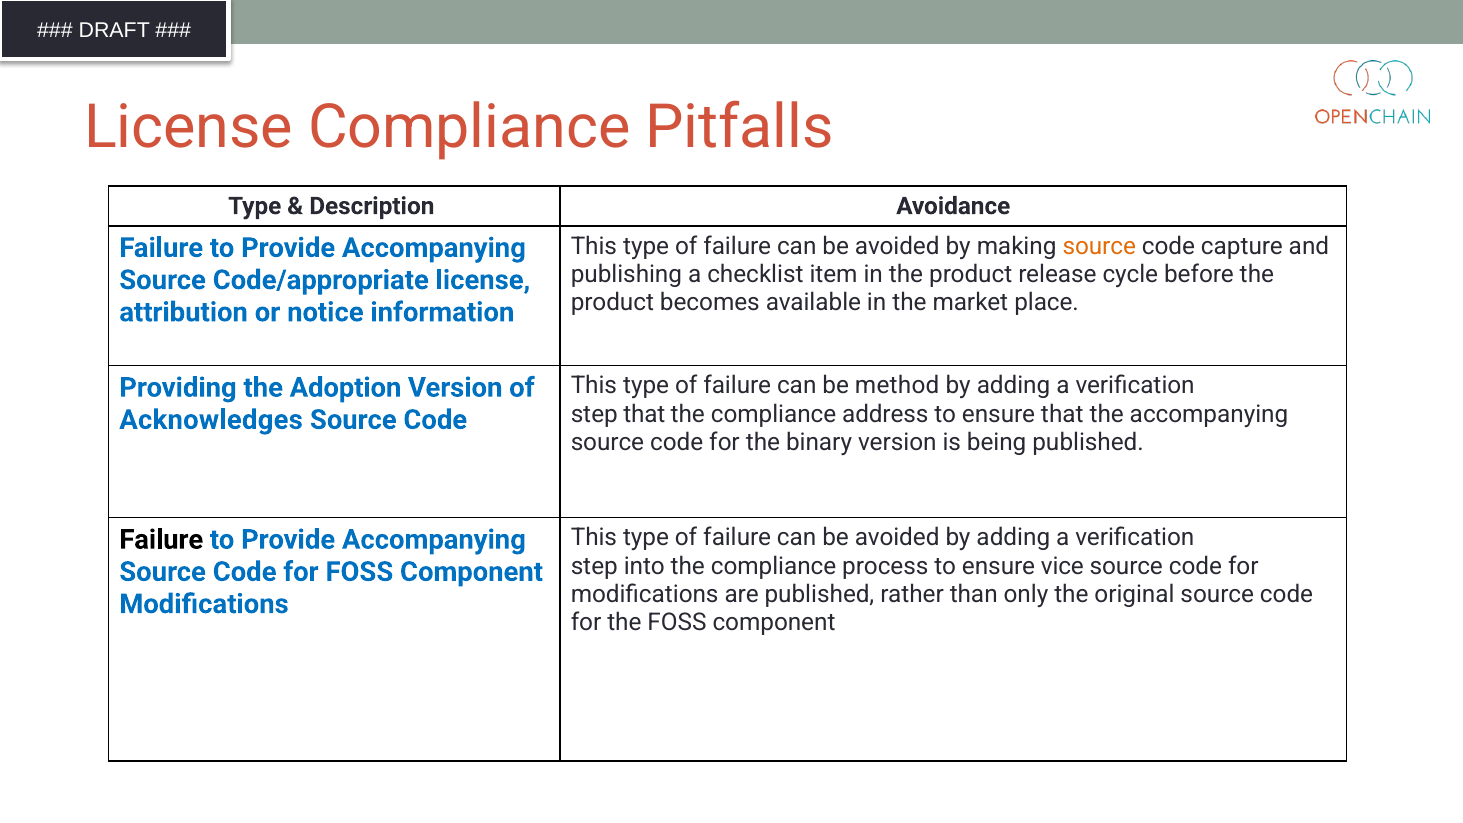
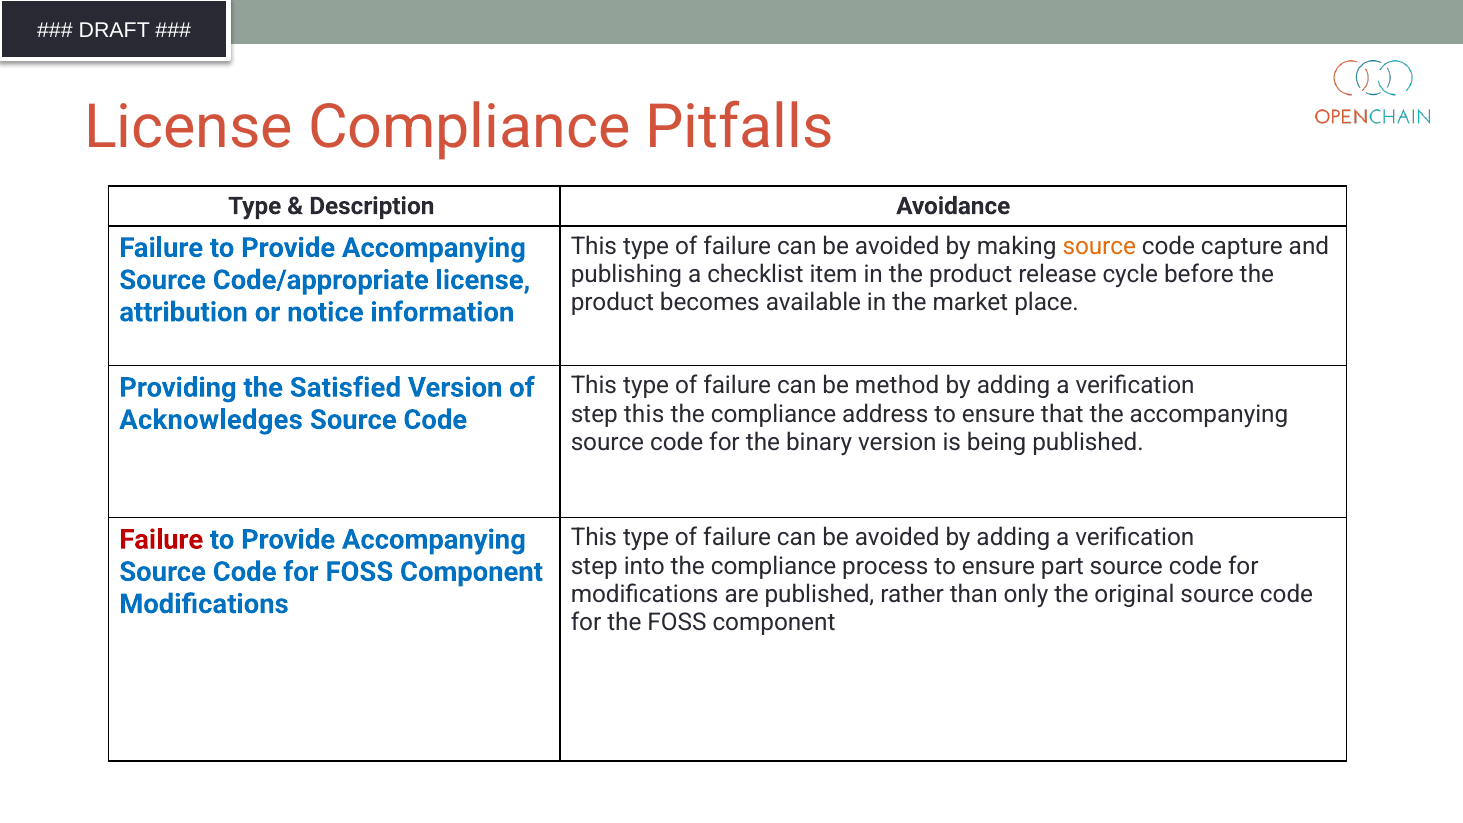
Adoption: Adoption -> Satisfied
step that: that -> this
Failure at (161, 540) colour: black -> red
vice: vice -> part
